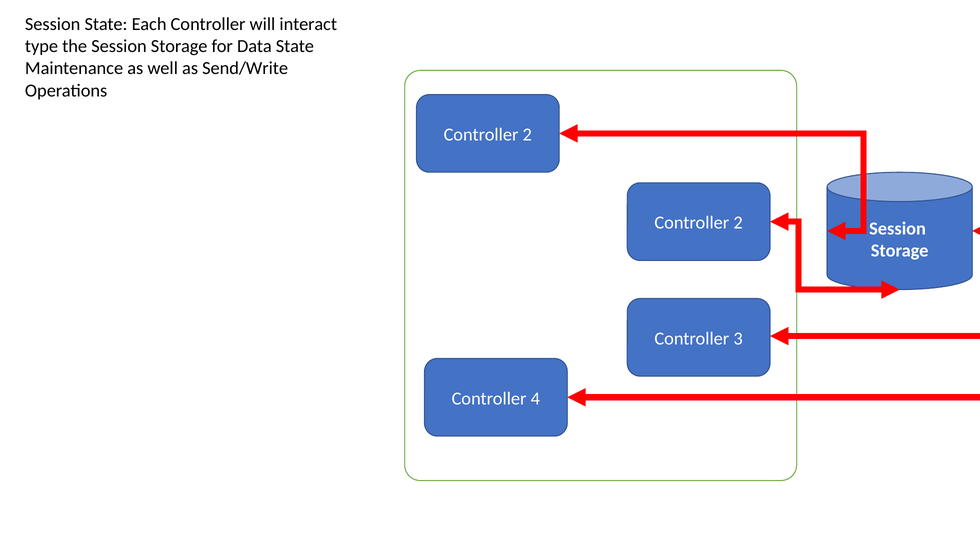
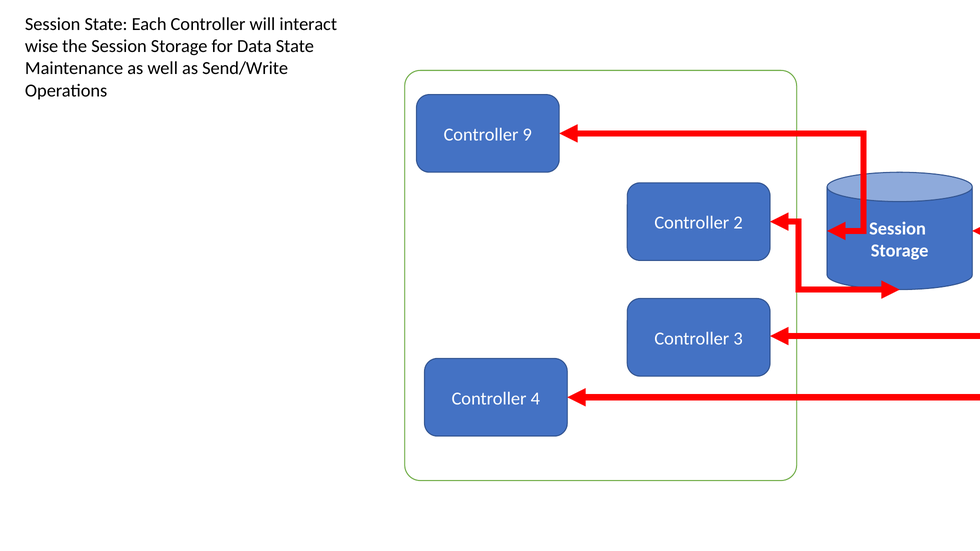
type: type -> wise
2 at (527, 135): 2 -> 9
